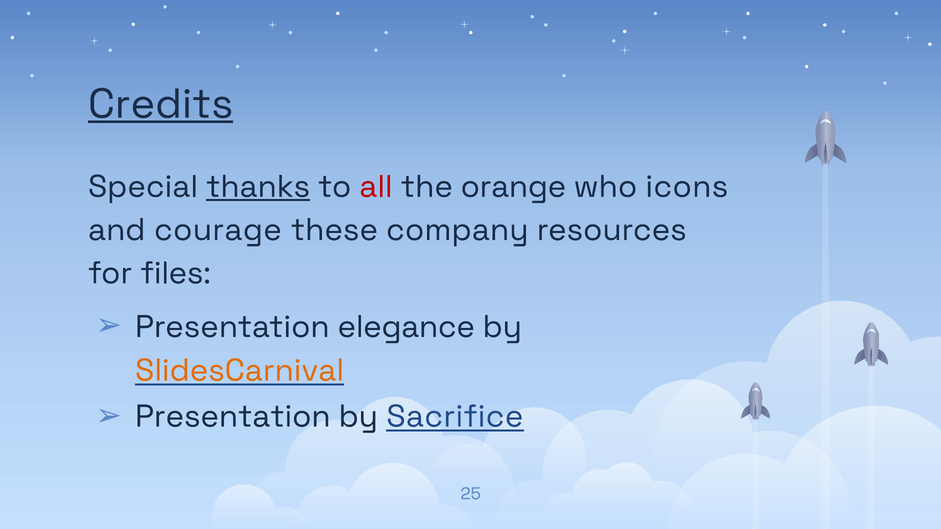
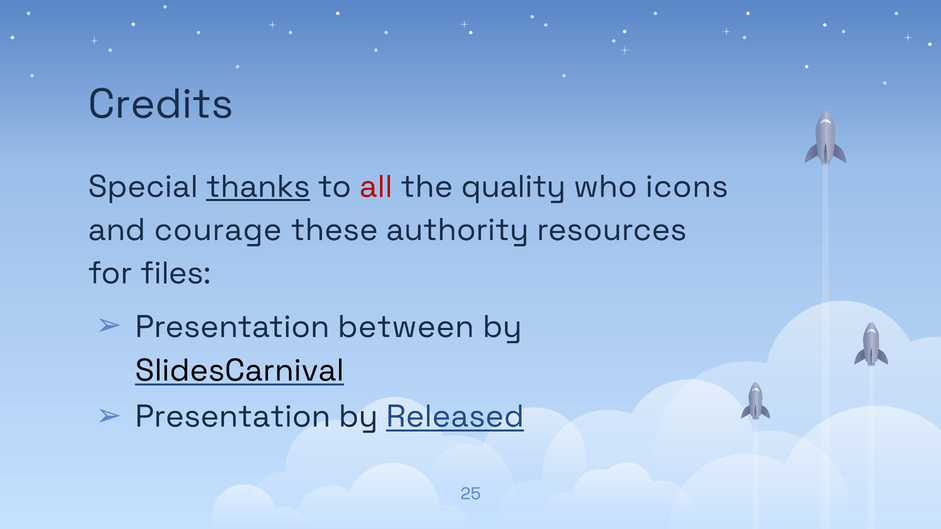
Credits underline: present -> none
orange: orange -> quality
company: company -> authority
elegance: elegance -> between
SlidesCarnival colour: orange -> black
Sacrifice: Sacrifice -> Released
